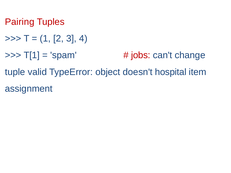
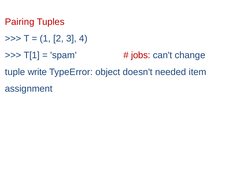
valid: valid -> write
hospital: hospital -> needed
